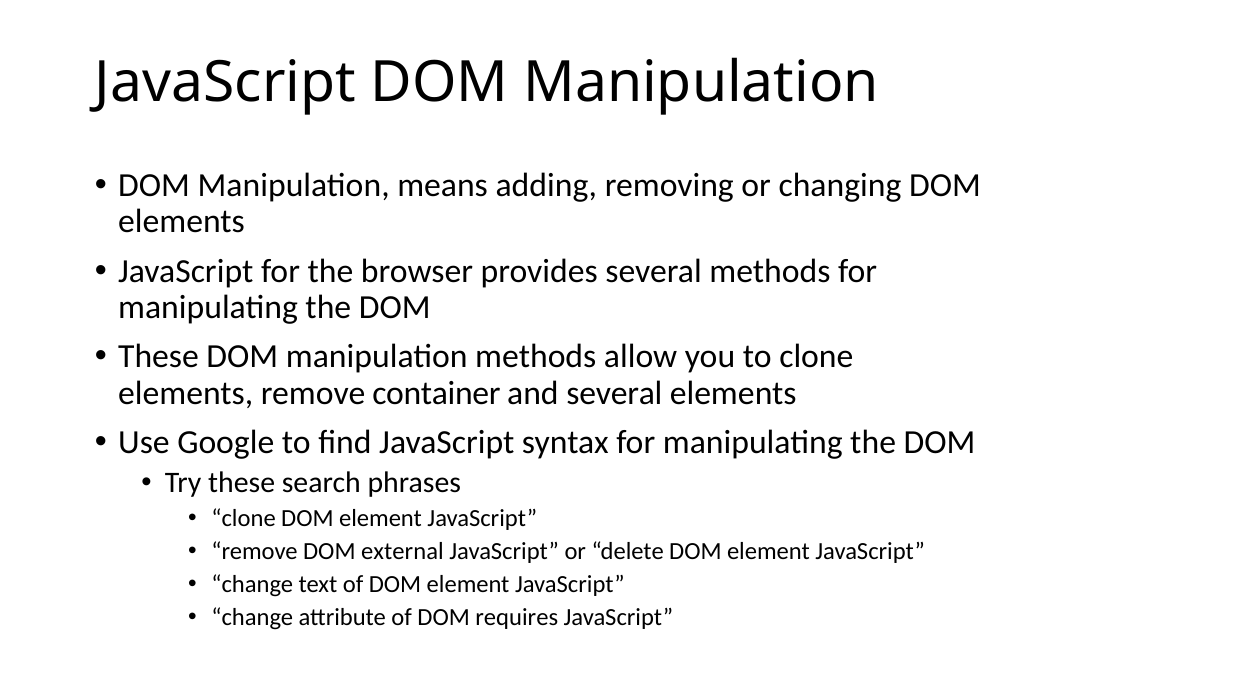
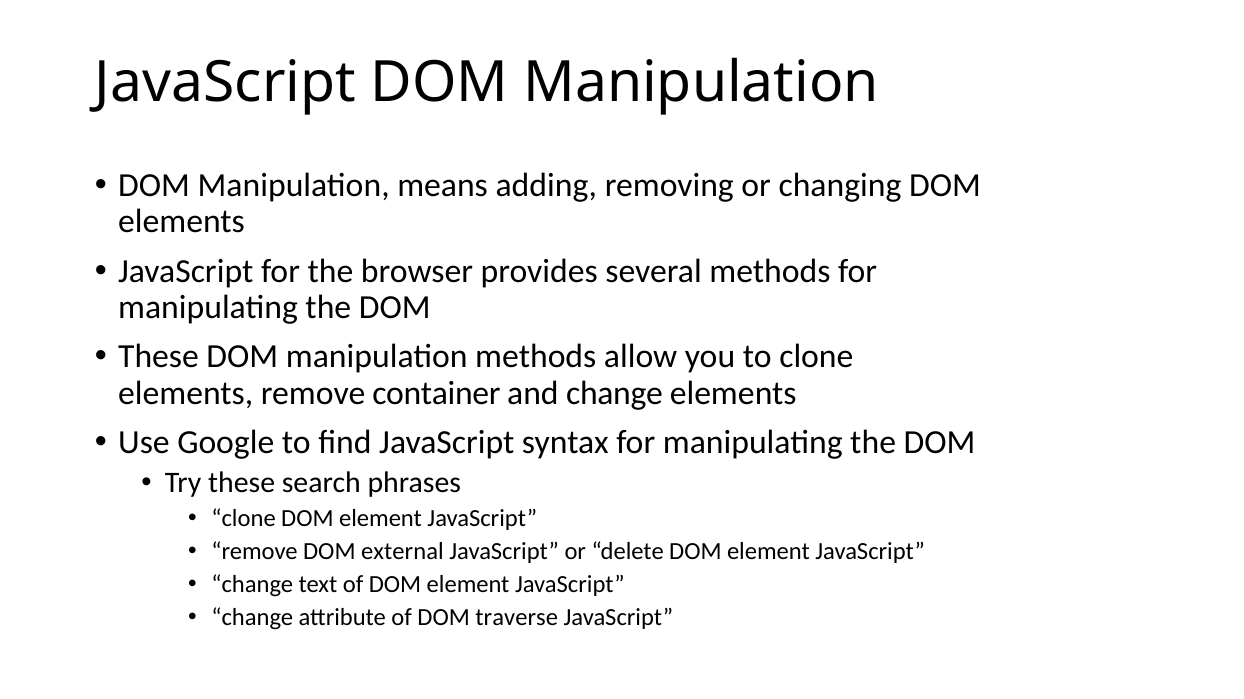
and several: several -> change
requires: requires -> traverse
